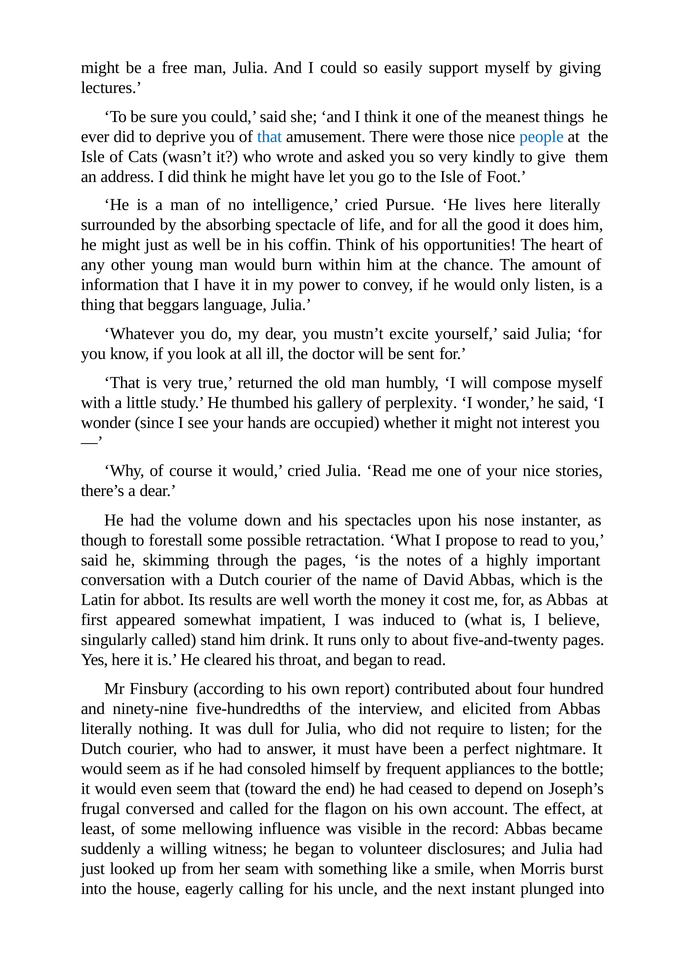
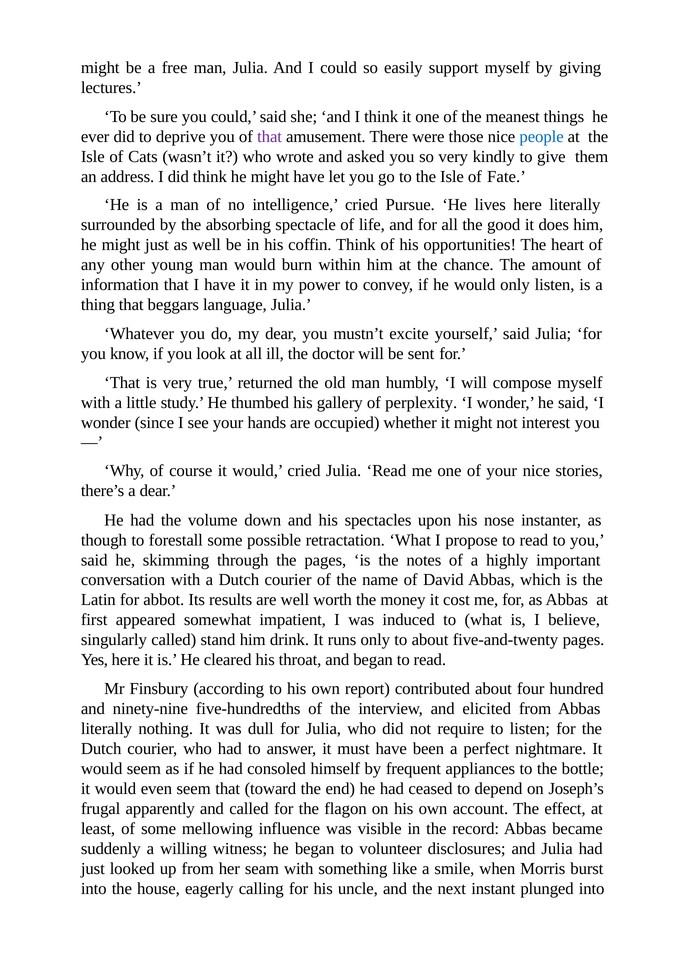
that at (270, 137) colour: blue -> purple
Foot: Foot -> Fate
conversed: conversed -> apparently
